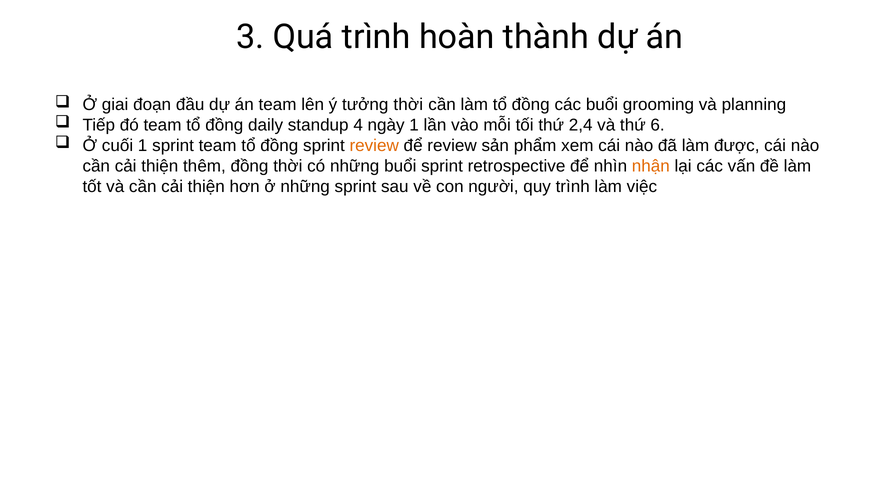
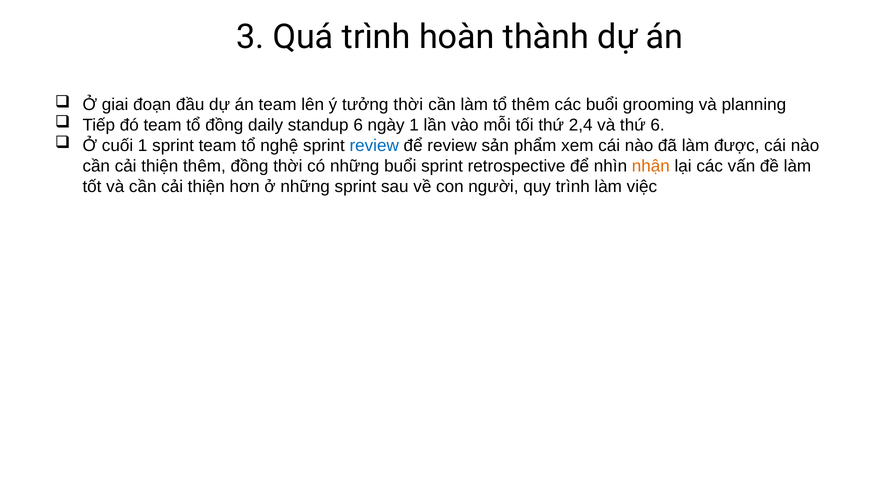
làm tổ đồng: đồng -> thêm
standup 4: 4 -> 6
sprint team tổ đồng: đồng -> nghệ
review at (374, 146) colour: orange -> blue
